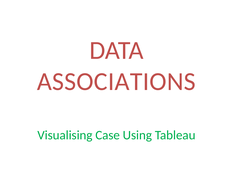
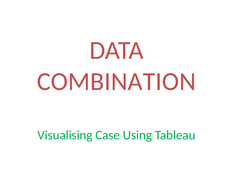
ASSOCIATIONS: ASSOCIATIONS -> COMBINATION
